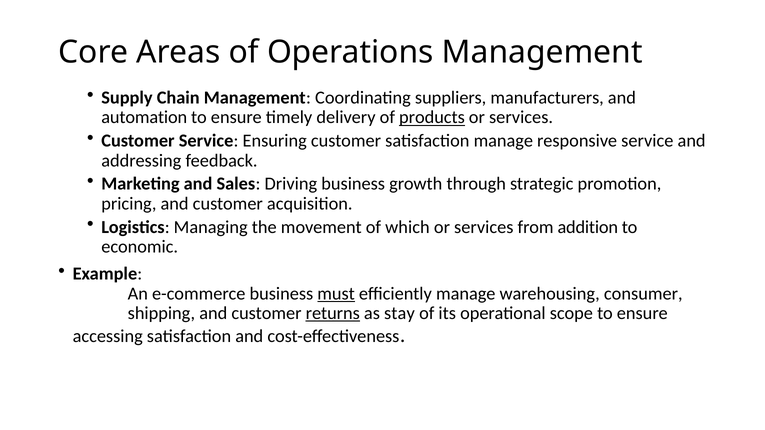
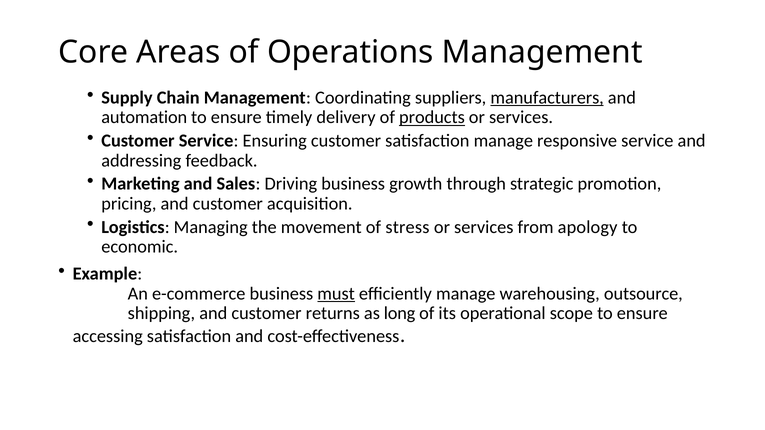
manufacturers underline: none -> present
which: which -> stress
addition: addition -> apology
consumer: consumer -> outsource
returns underline: present -> none
stay: stay -> long
